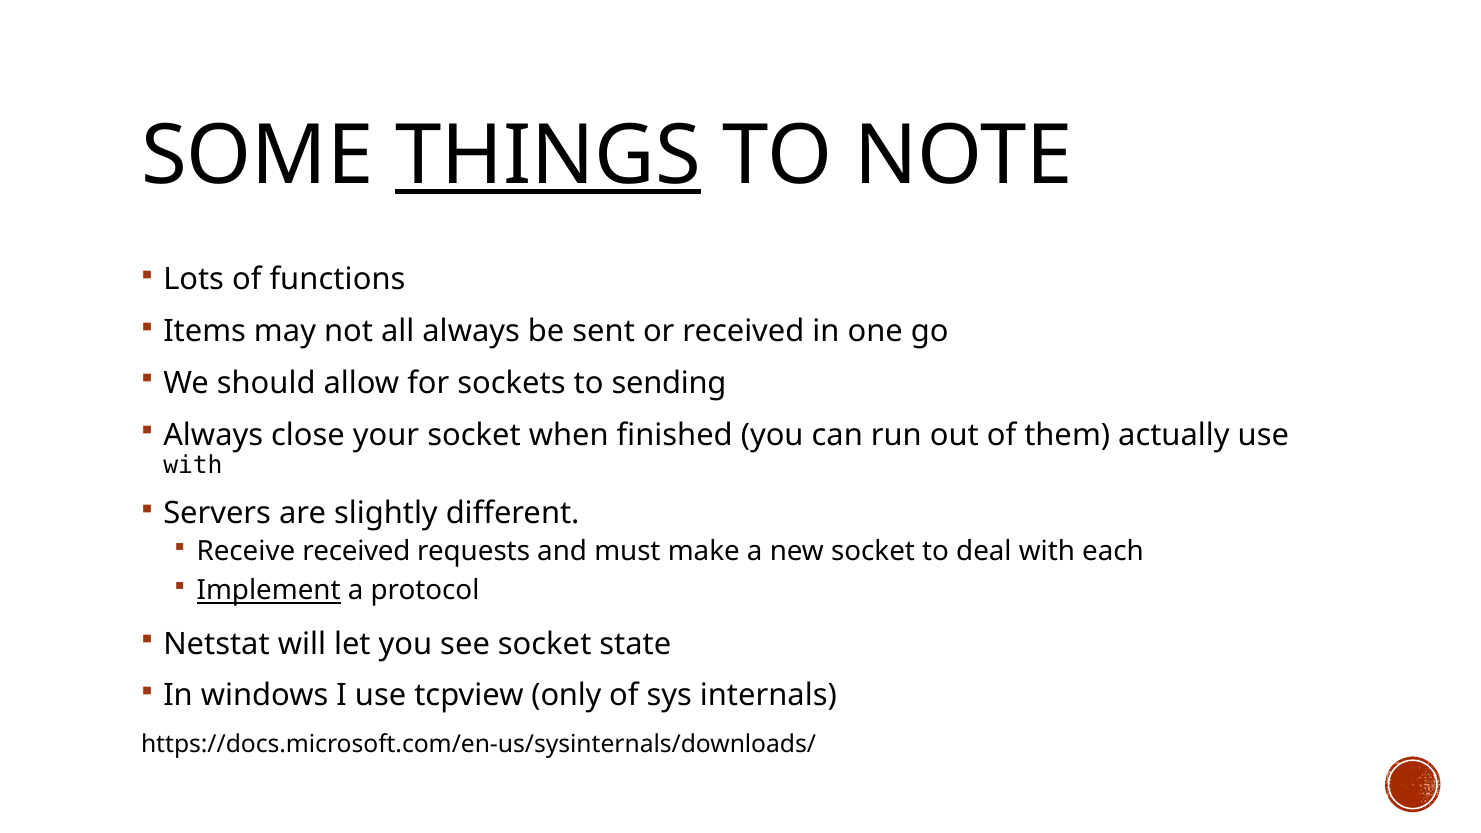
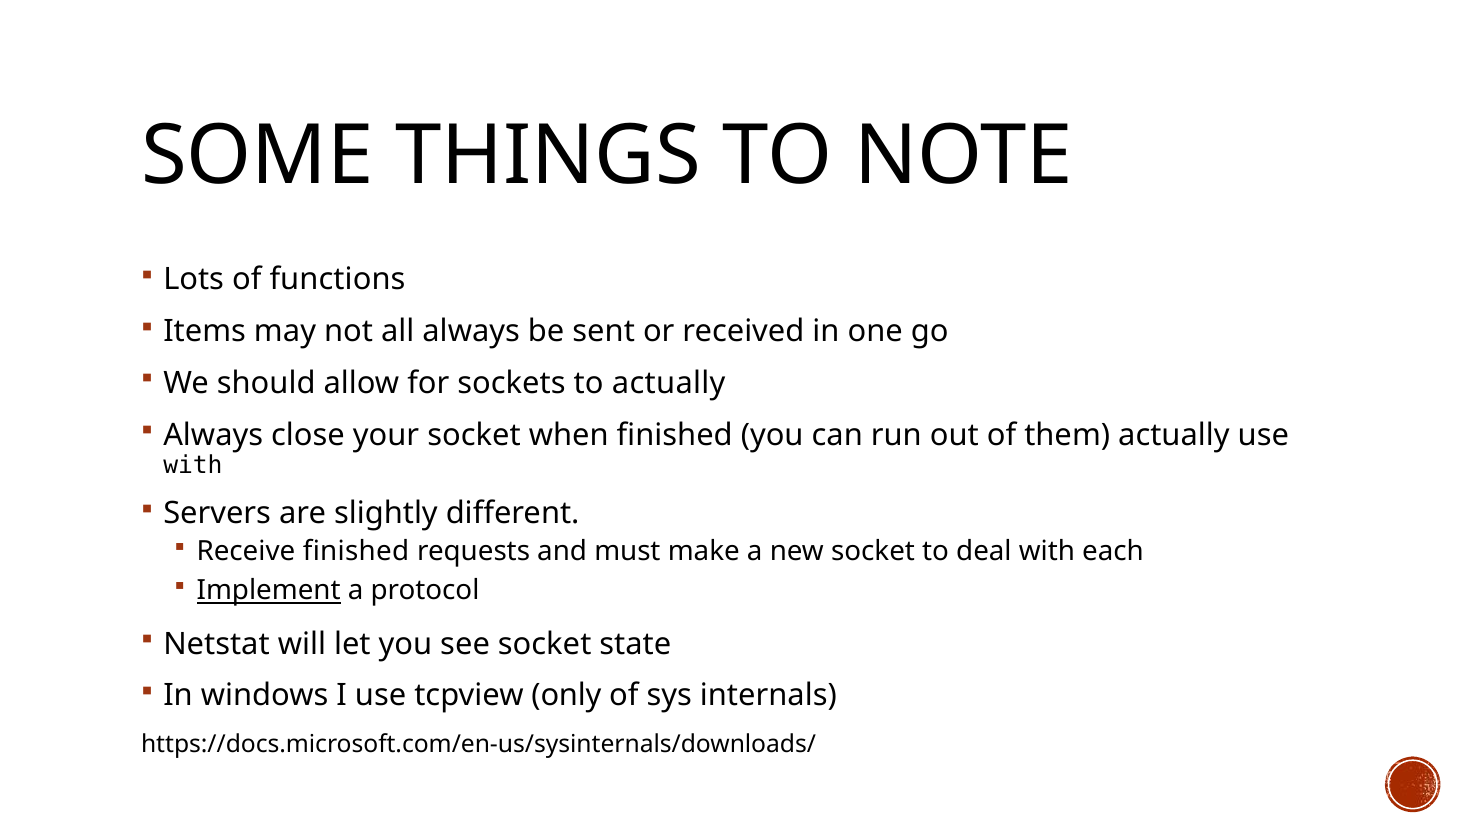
THINGS underline: present -> none
to sending: sending -> actually
Receive received: received -> finished
